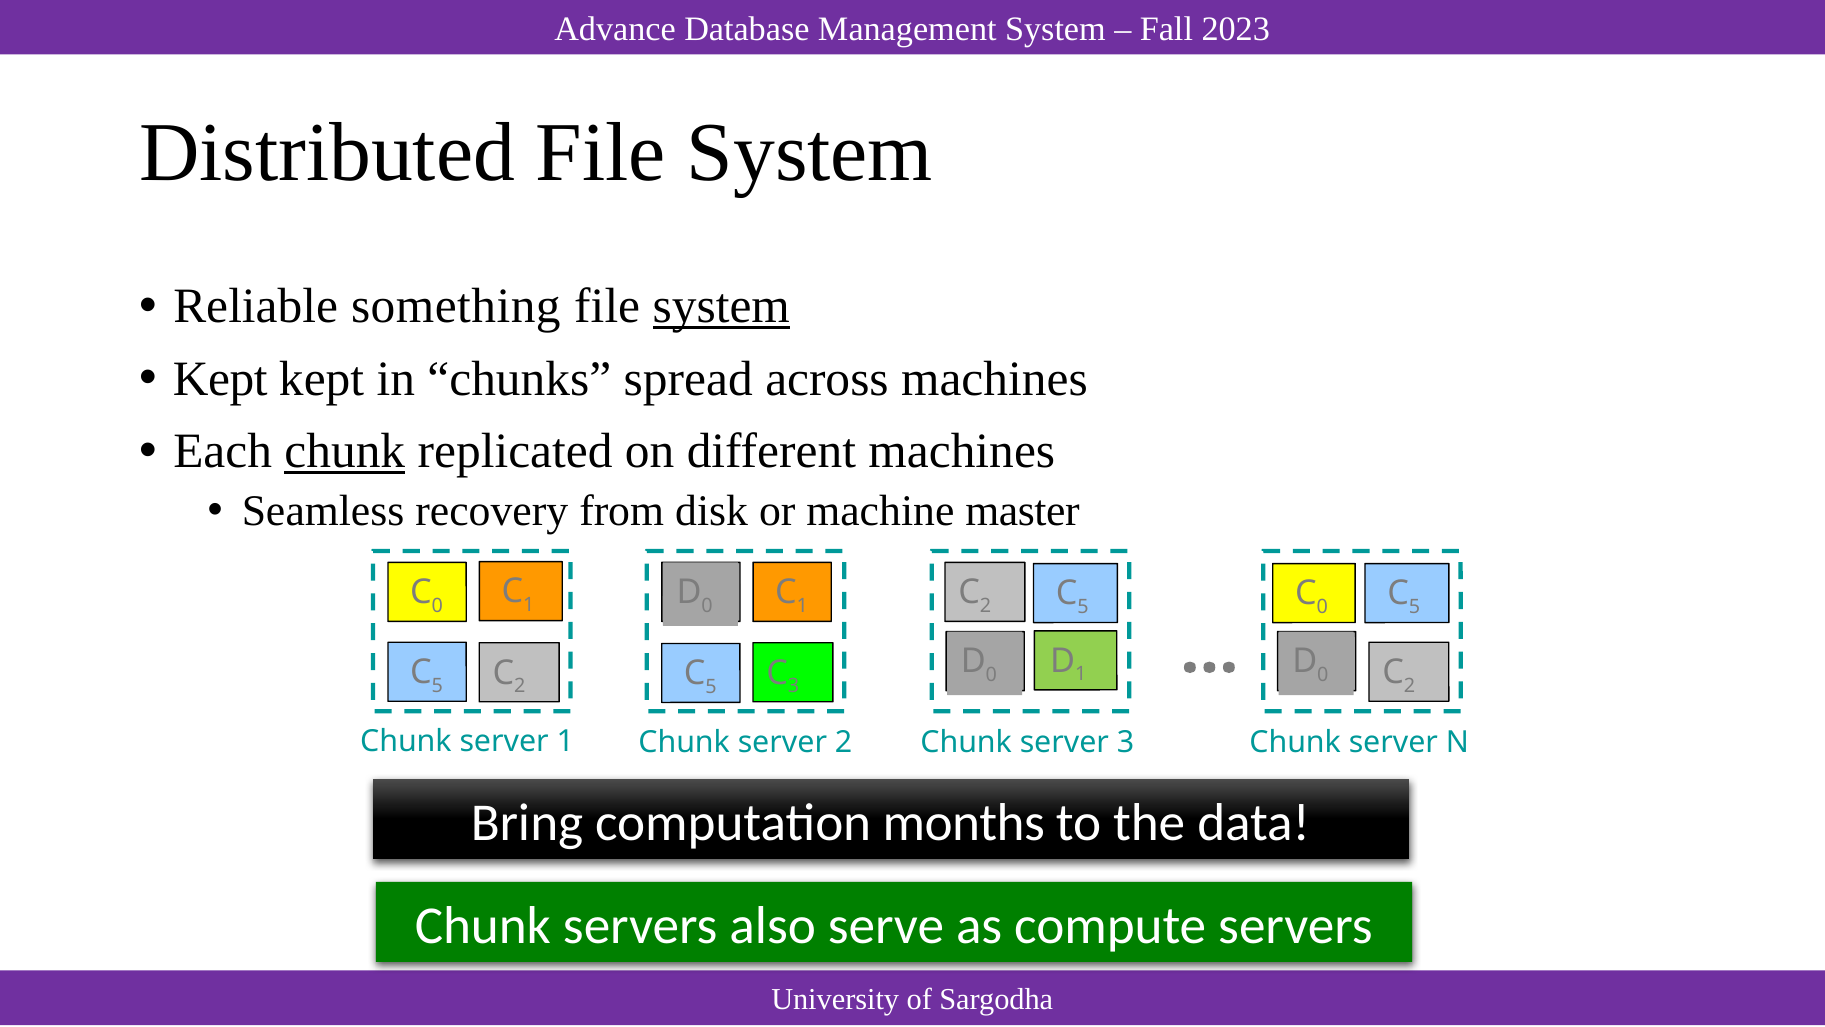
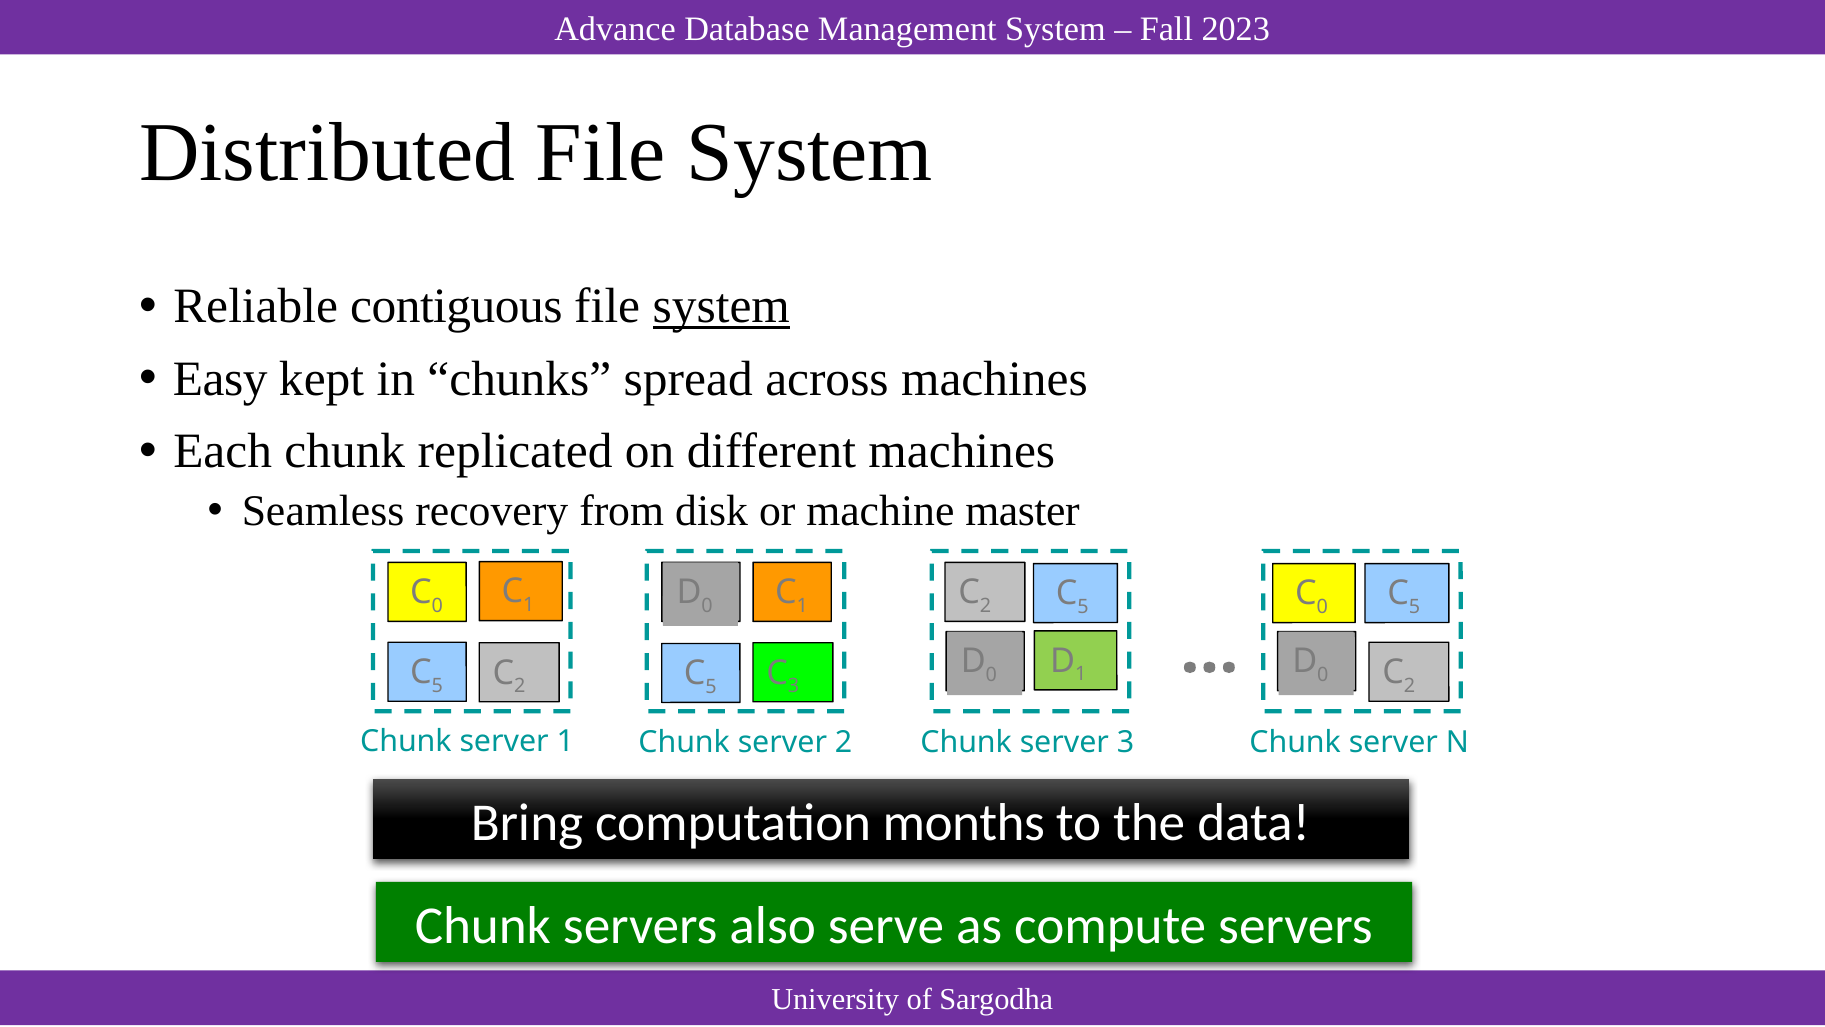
something: something -> contiguous
Kept at (220, 379): Kept -> Easy
chunk at (345, 451) underline: present -> none
